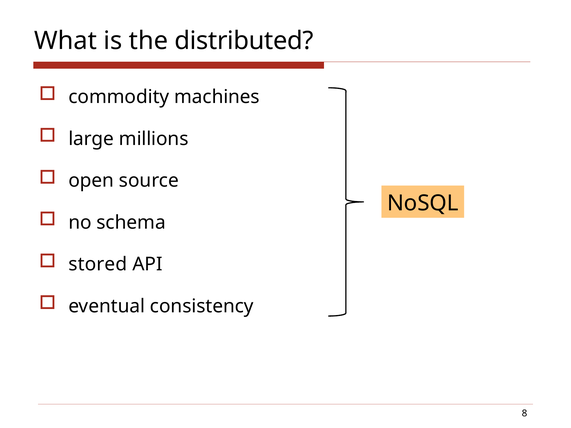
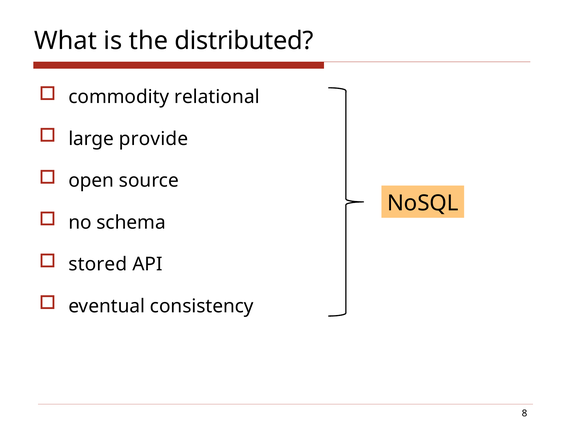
machines: machines -> relational
millions: millions -> provide
